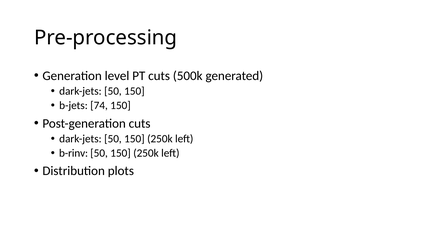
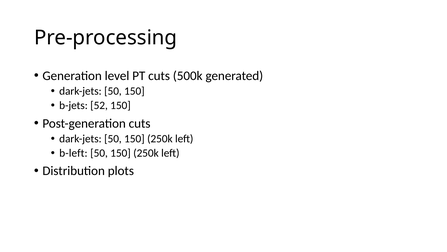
74: 74 -> 52
b-rinv: b-rinv -> b-left
